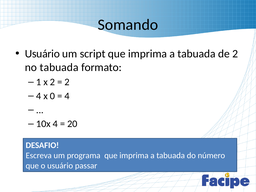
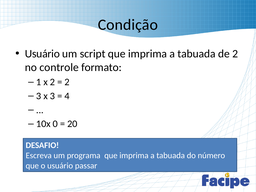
Somando: Somando -> Condição
no tabuada: tabuada -> controle
4 at (39, 96): 4 -> 3
x 0: 0 -> 3
10x 4: 4 -> 0
